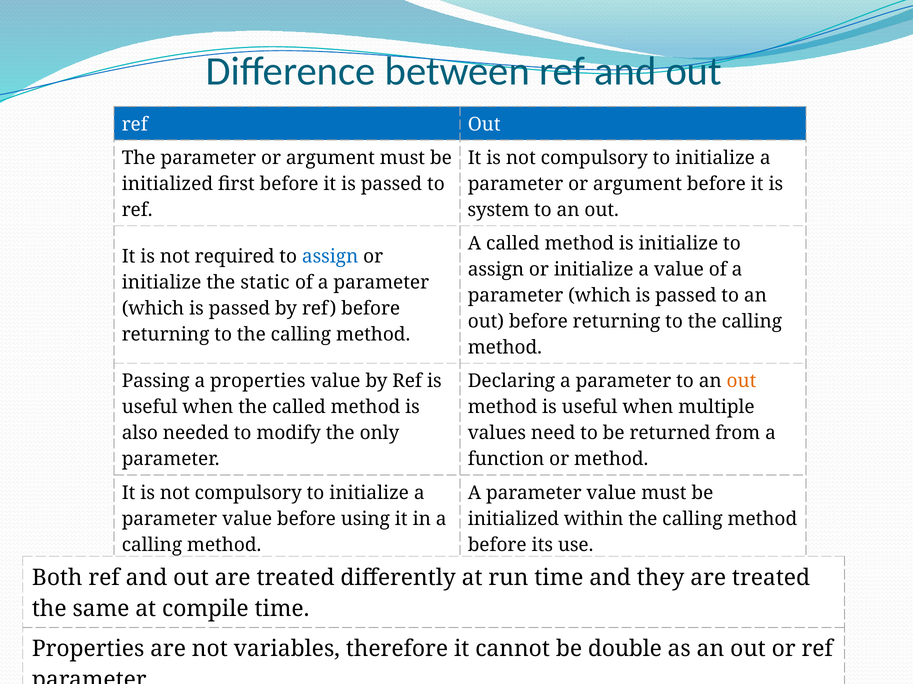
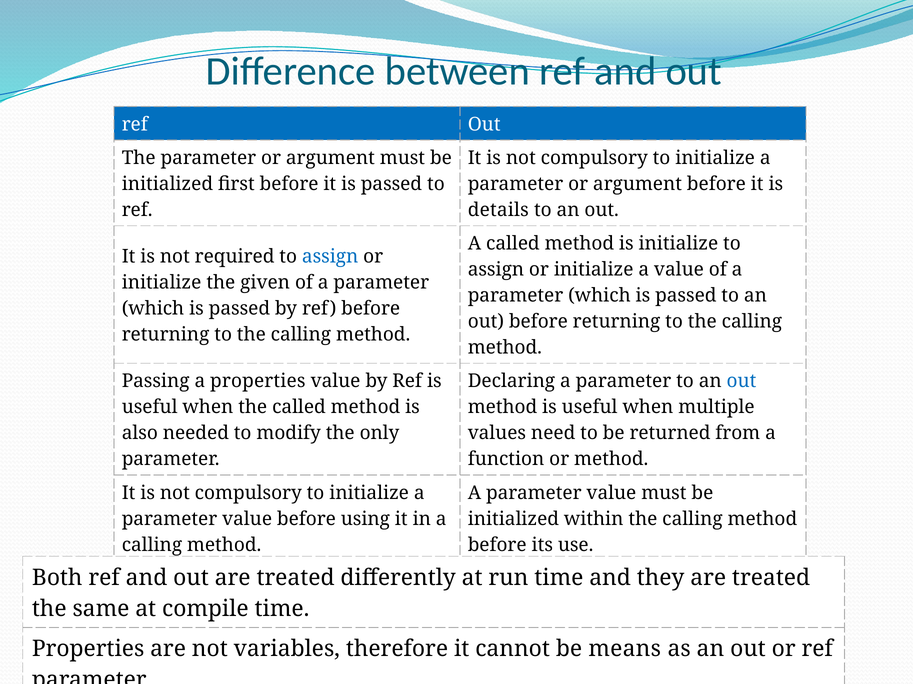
system: system -> details
static: static -> given
out at (741, 382) colour: orange -> blue
double: double -> means
